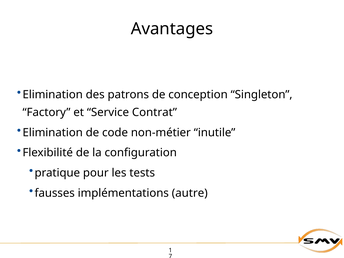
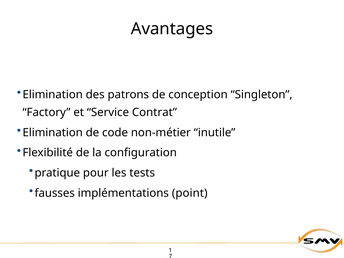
autre: autre -> point
